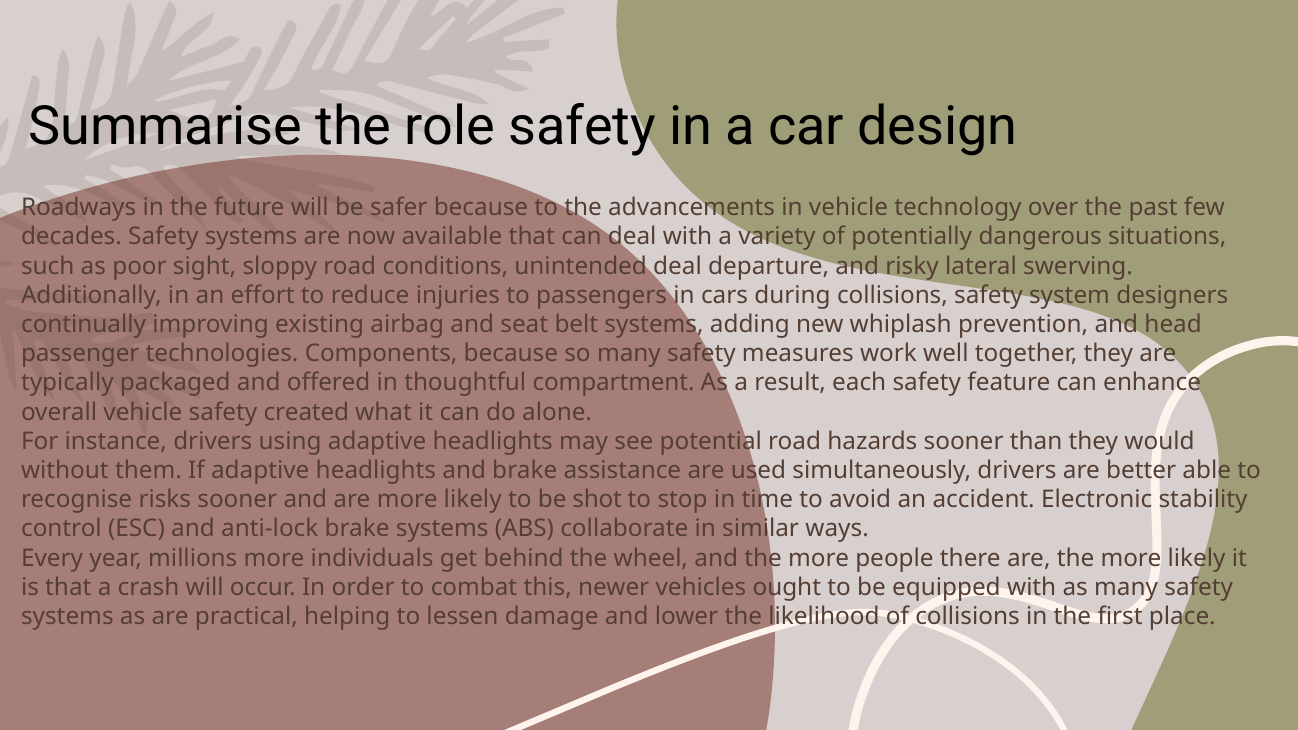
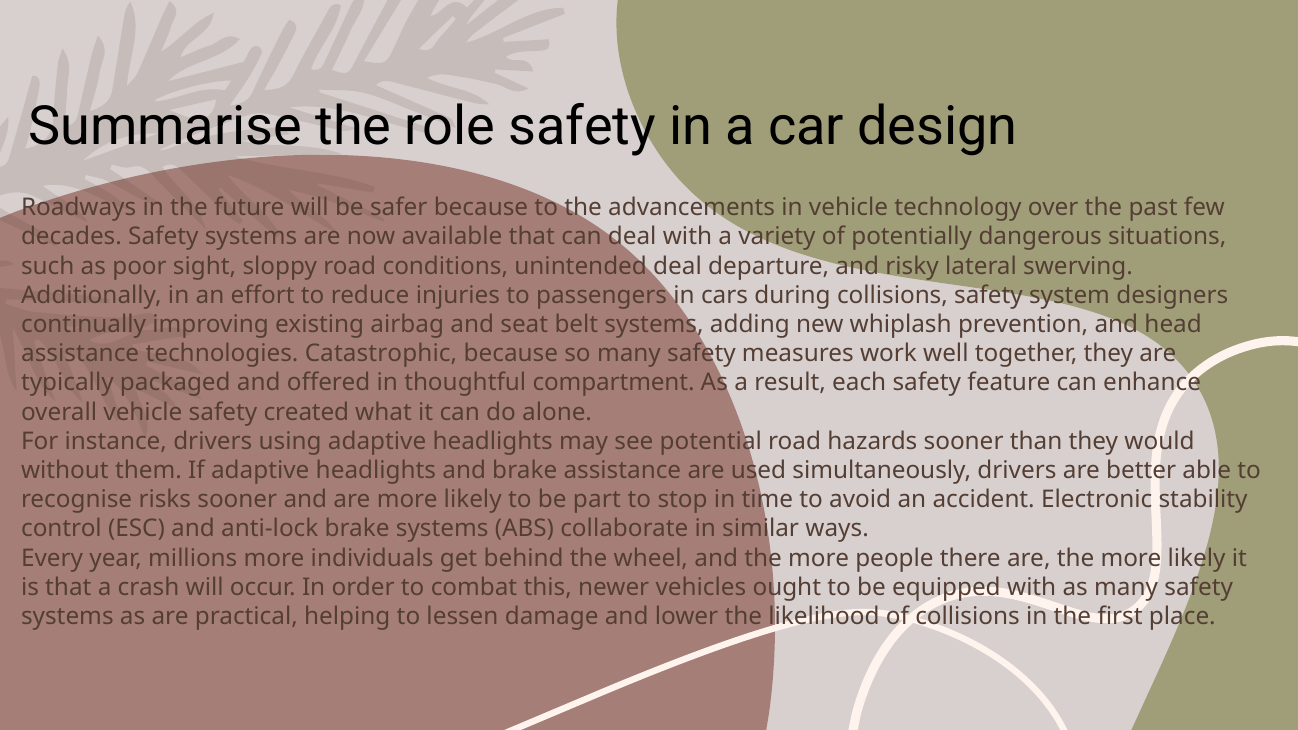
passenger at (80, 354): passenger -> assistance
Components: Components -> Catastrophic
shot: shot -> part
